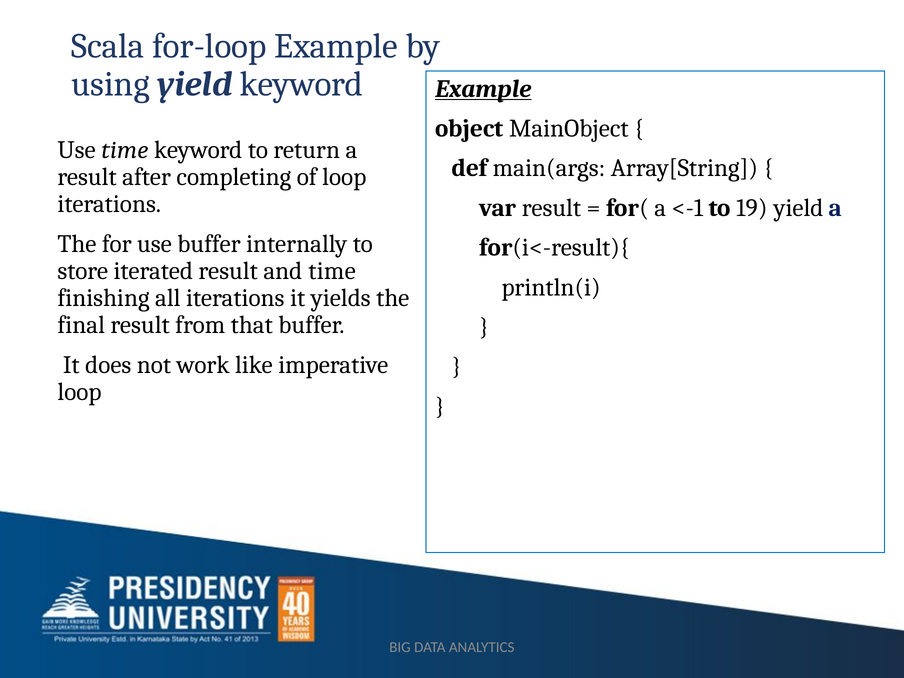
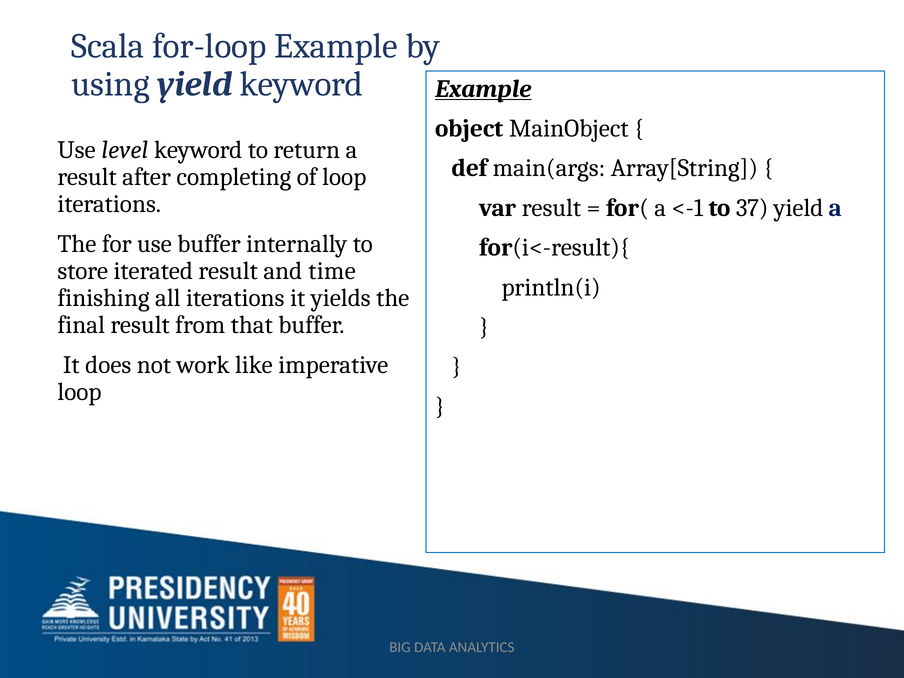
Use time: time -> level
19: 19 -> 37
